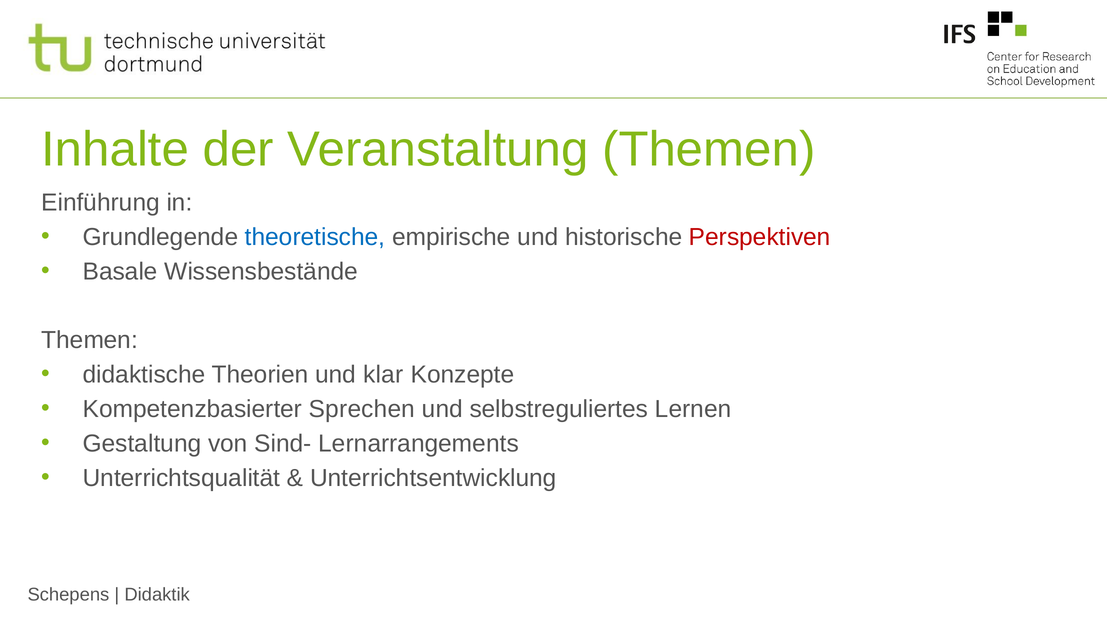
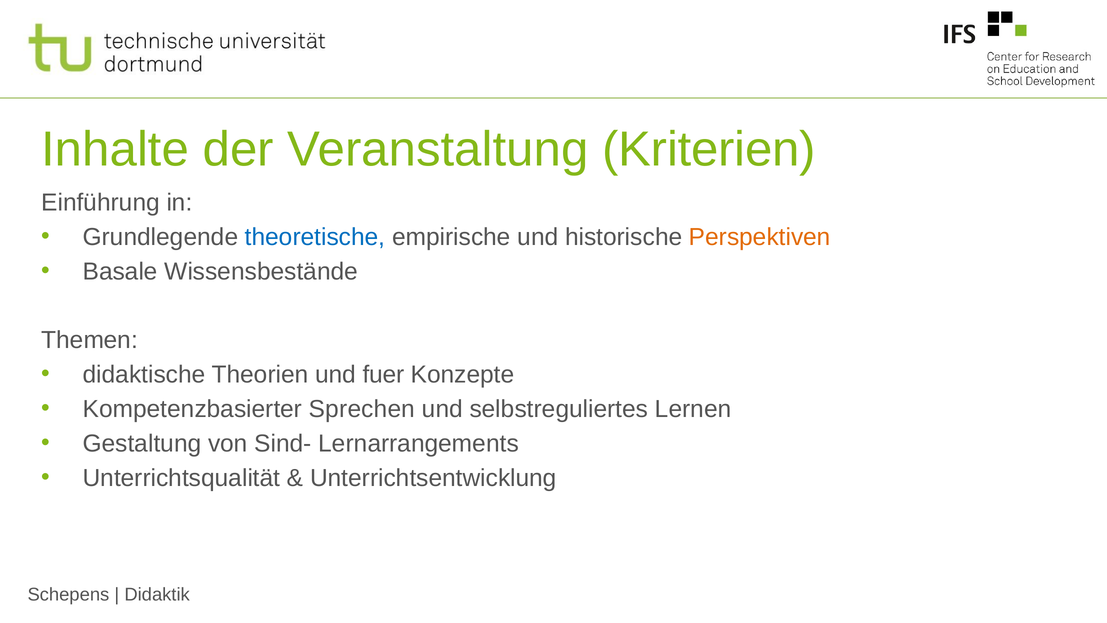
Veranstaltung Themen: Themen -> Kriterien
Perspektiven colour: red -> orange
klar: klar -> fuer
